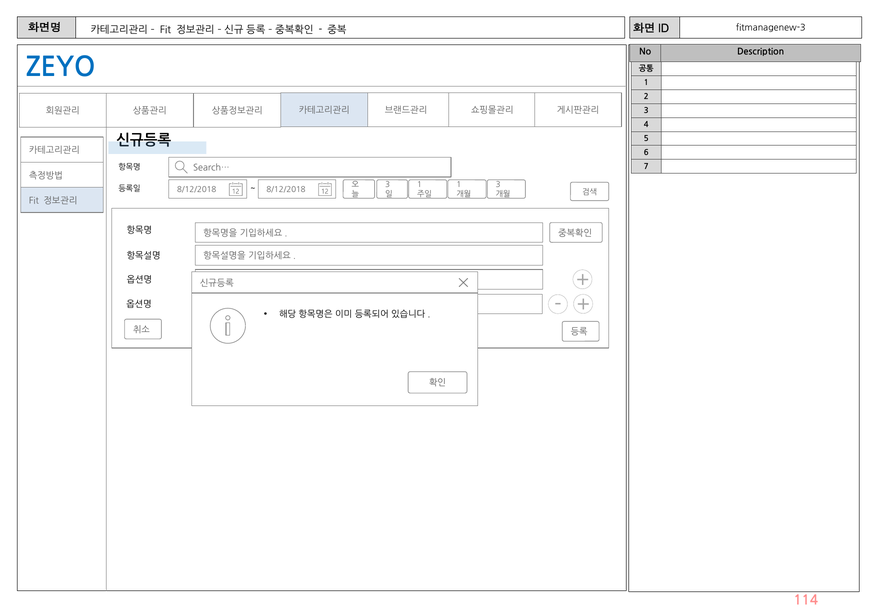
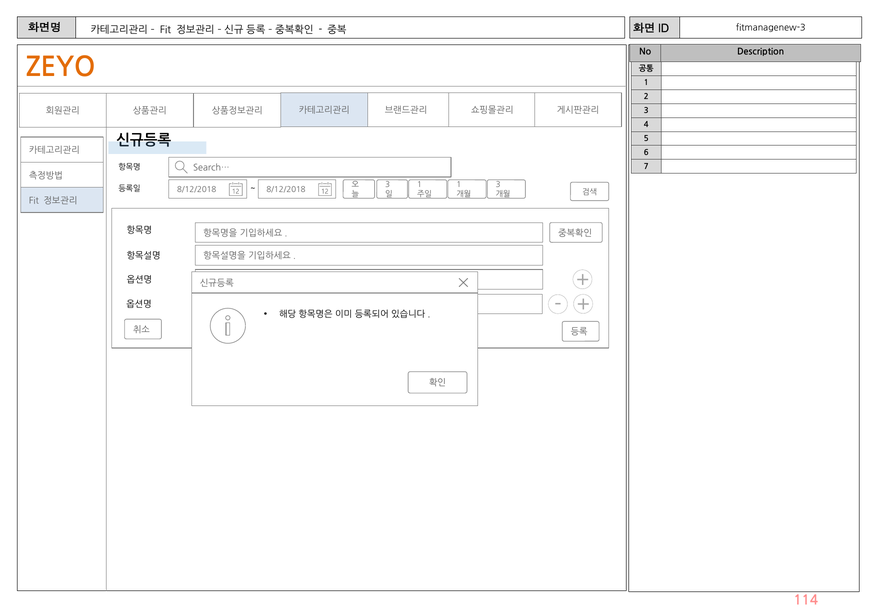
ZEYO colour: blue -> orange
